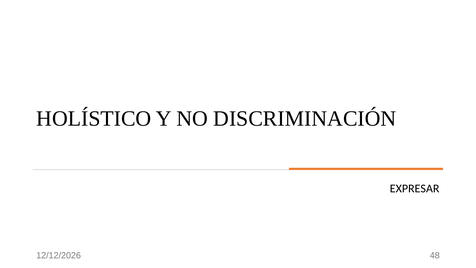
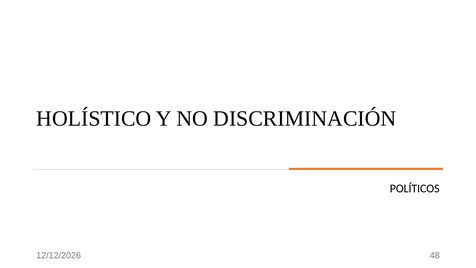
EXPRESAR: EXPRESAR -> POLÍTICOS
